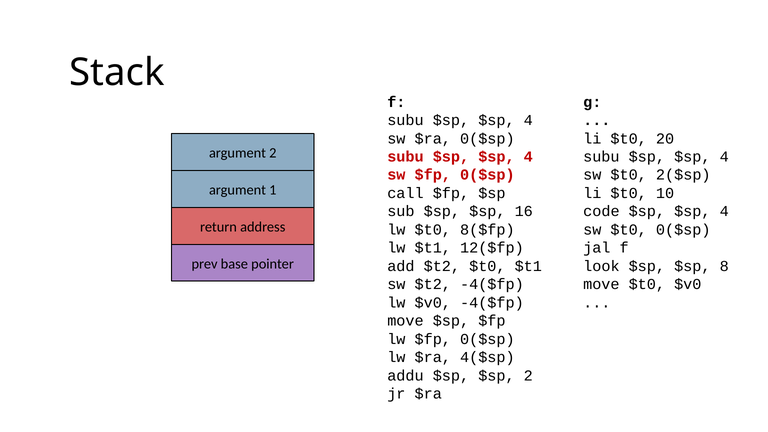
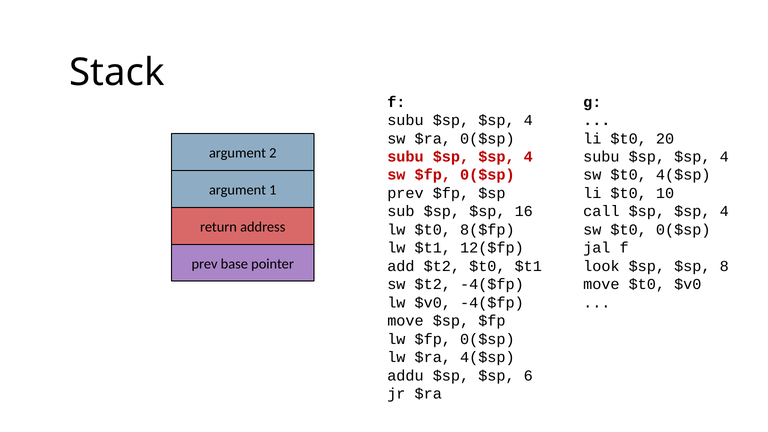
$t0 2($sp: 2($sp -> 4($sp
call at (405, 193): call -> prev
code: code -> call
$sp 2: 2 -> 6
